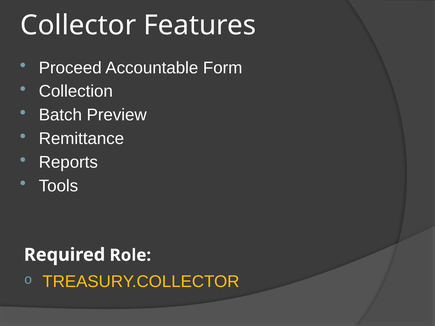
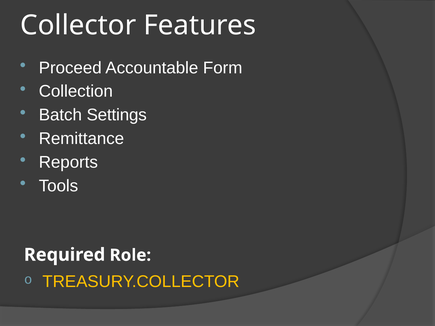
Preview: Preview -> Settings
